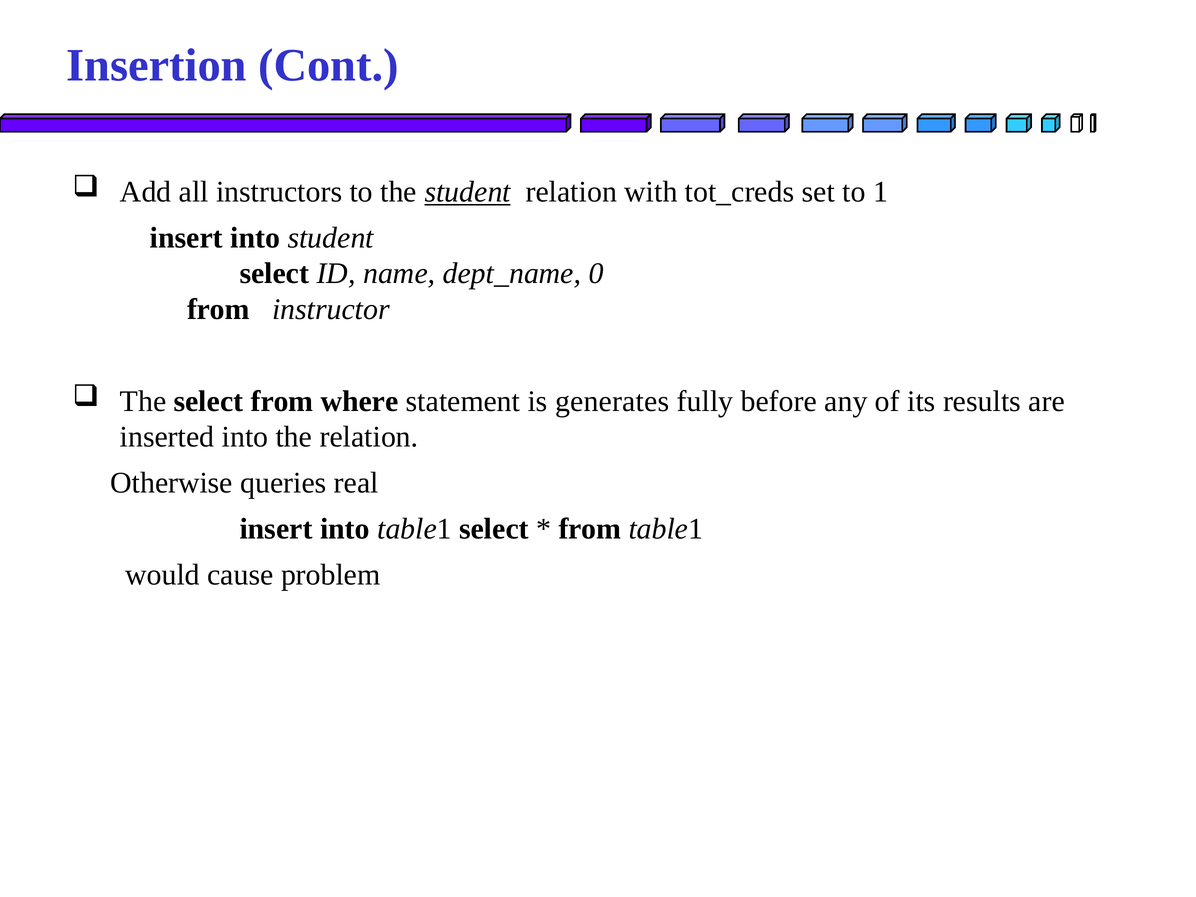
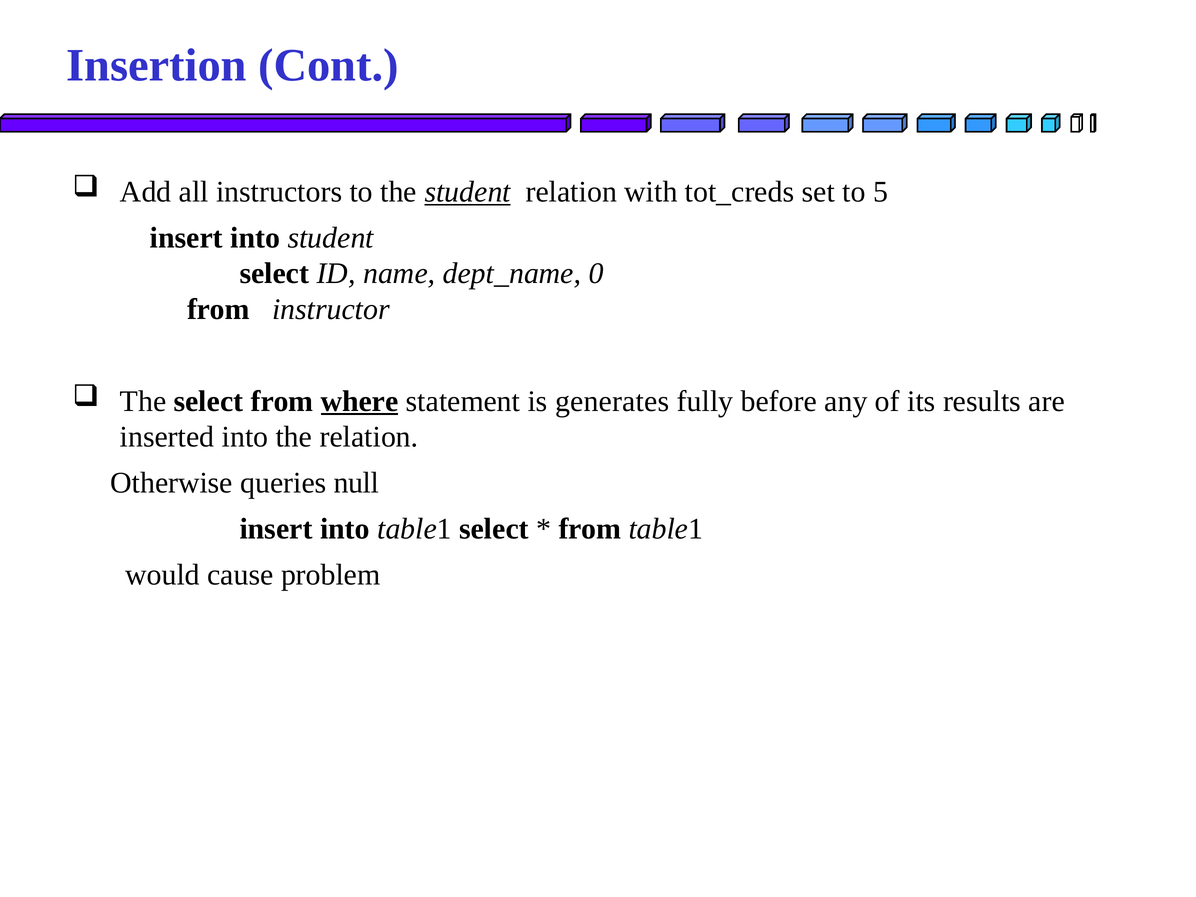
1: 1 -> 5
where underline: none -> present
real: real -> null
